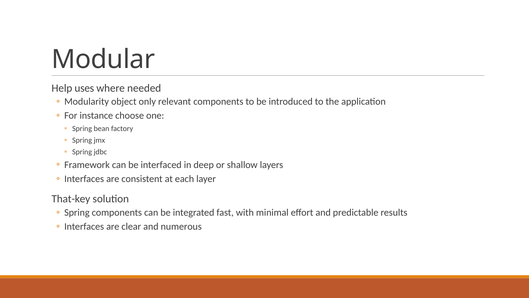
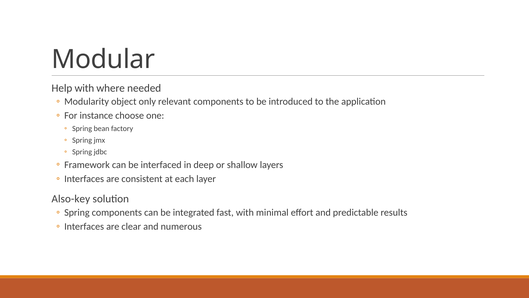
Help uses: uses -> with
That-key: That-key -> Also-key
